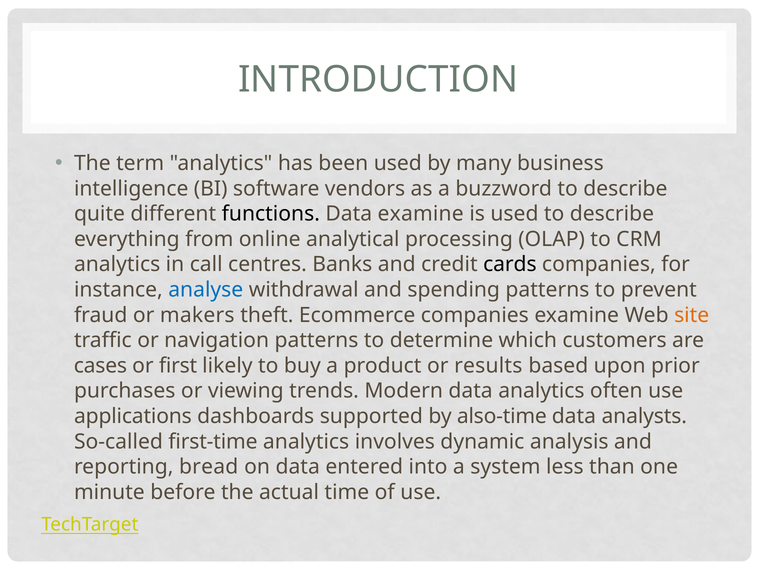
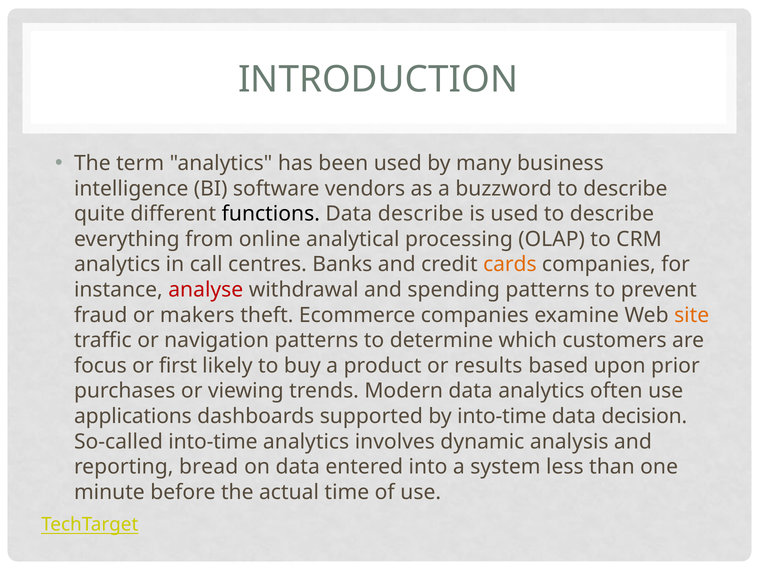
Data examine: examine -> describe
cards colour: black -> orange
analyse colour: blue -> red
cases: cases -> focus
by also-time: also-time -> into-time
analysts: analysts -> decision
So-called first-time: first-time -> into-time
